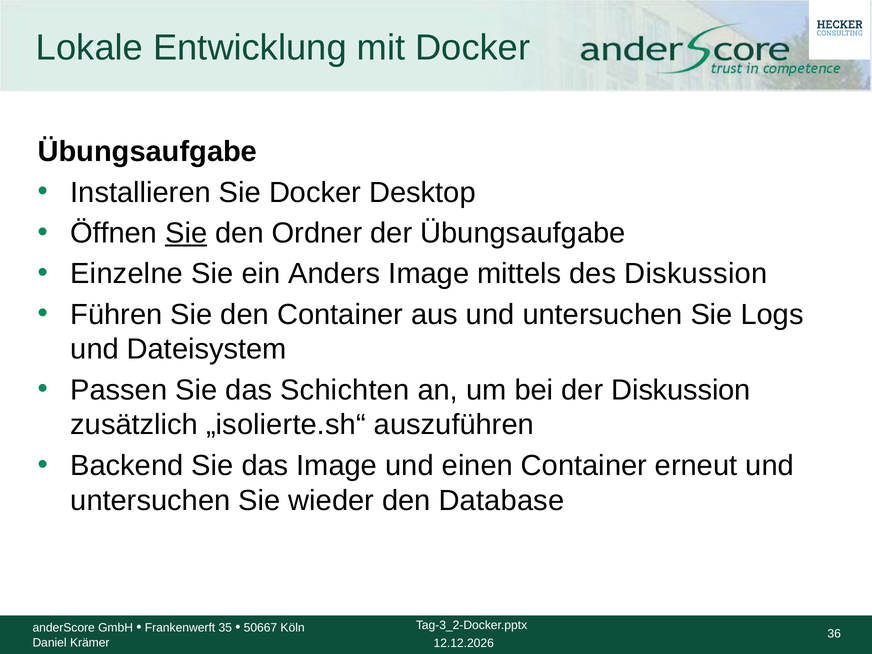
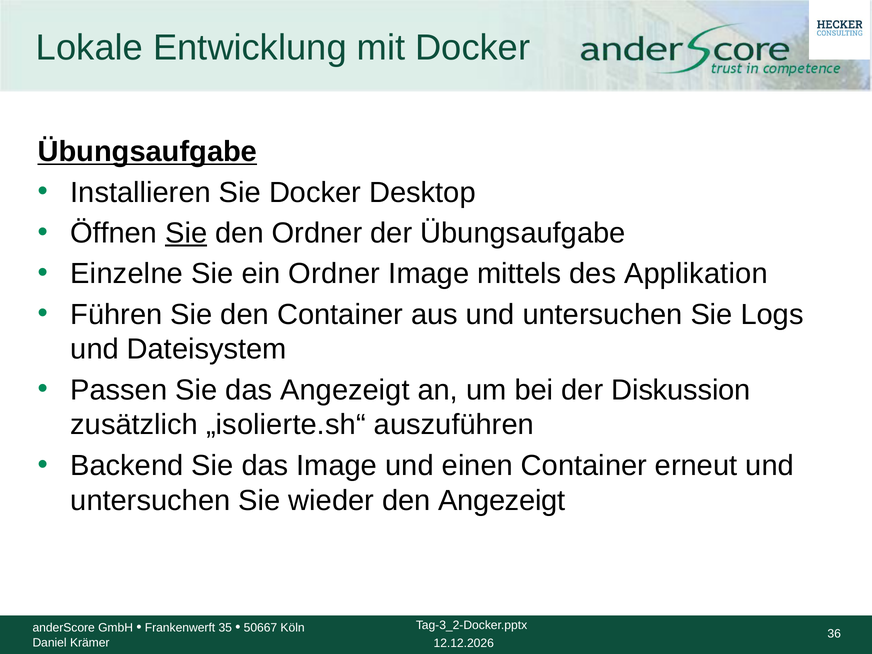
Übungsaufgabe at (147, 152) underline: none -> present
ein Anders: Anders -> Ordner
des Diskussion: Diskussion -> Applikation
das Schichten: Schichten -> Angezeigt
den Database: Database -> Angezeigt
